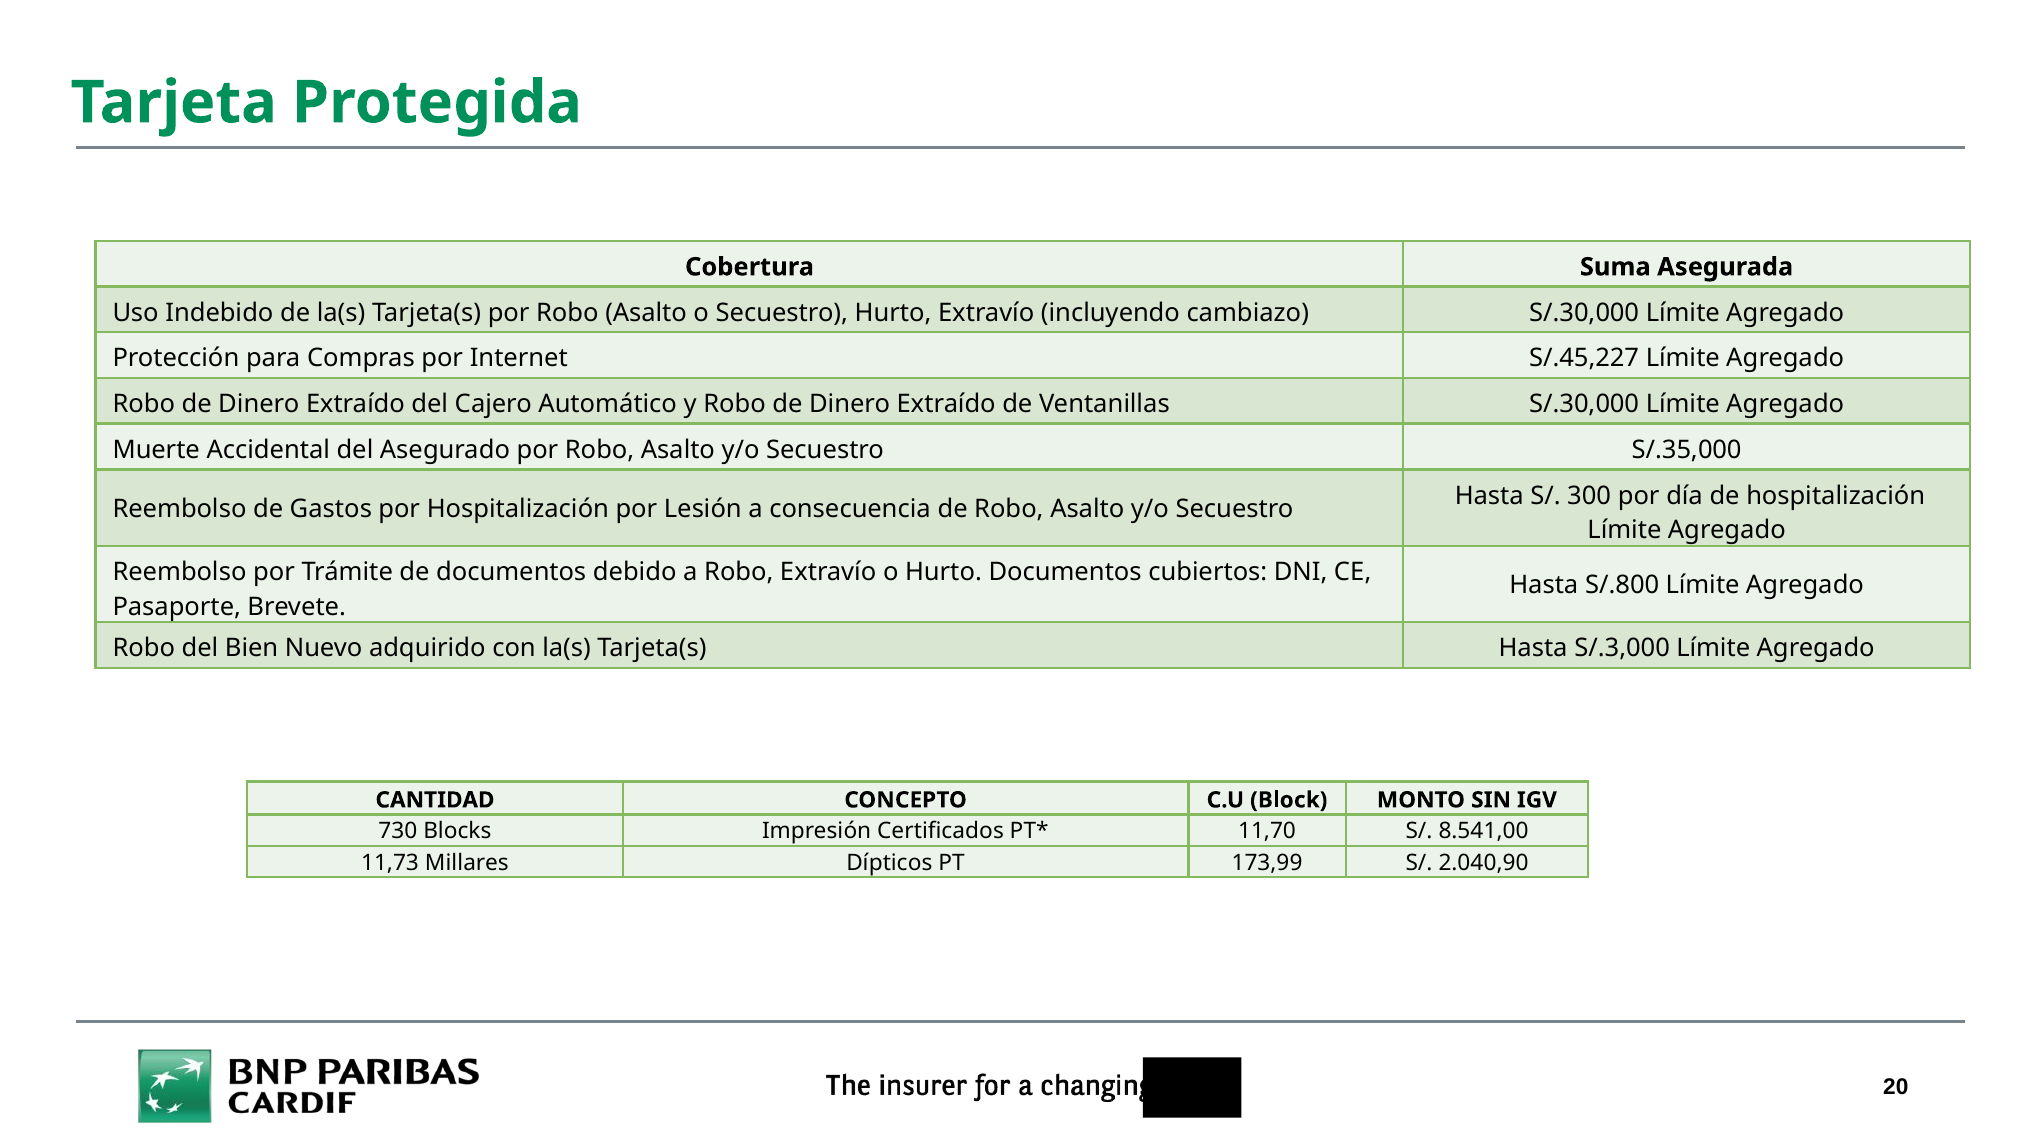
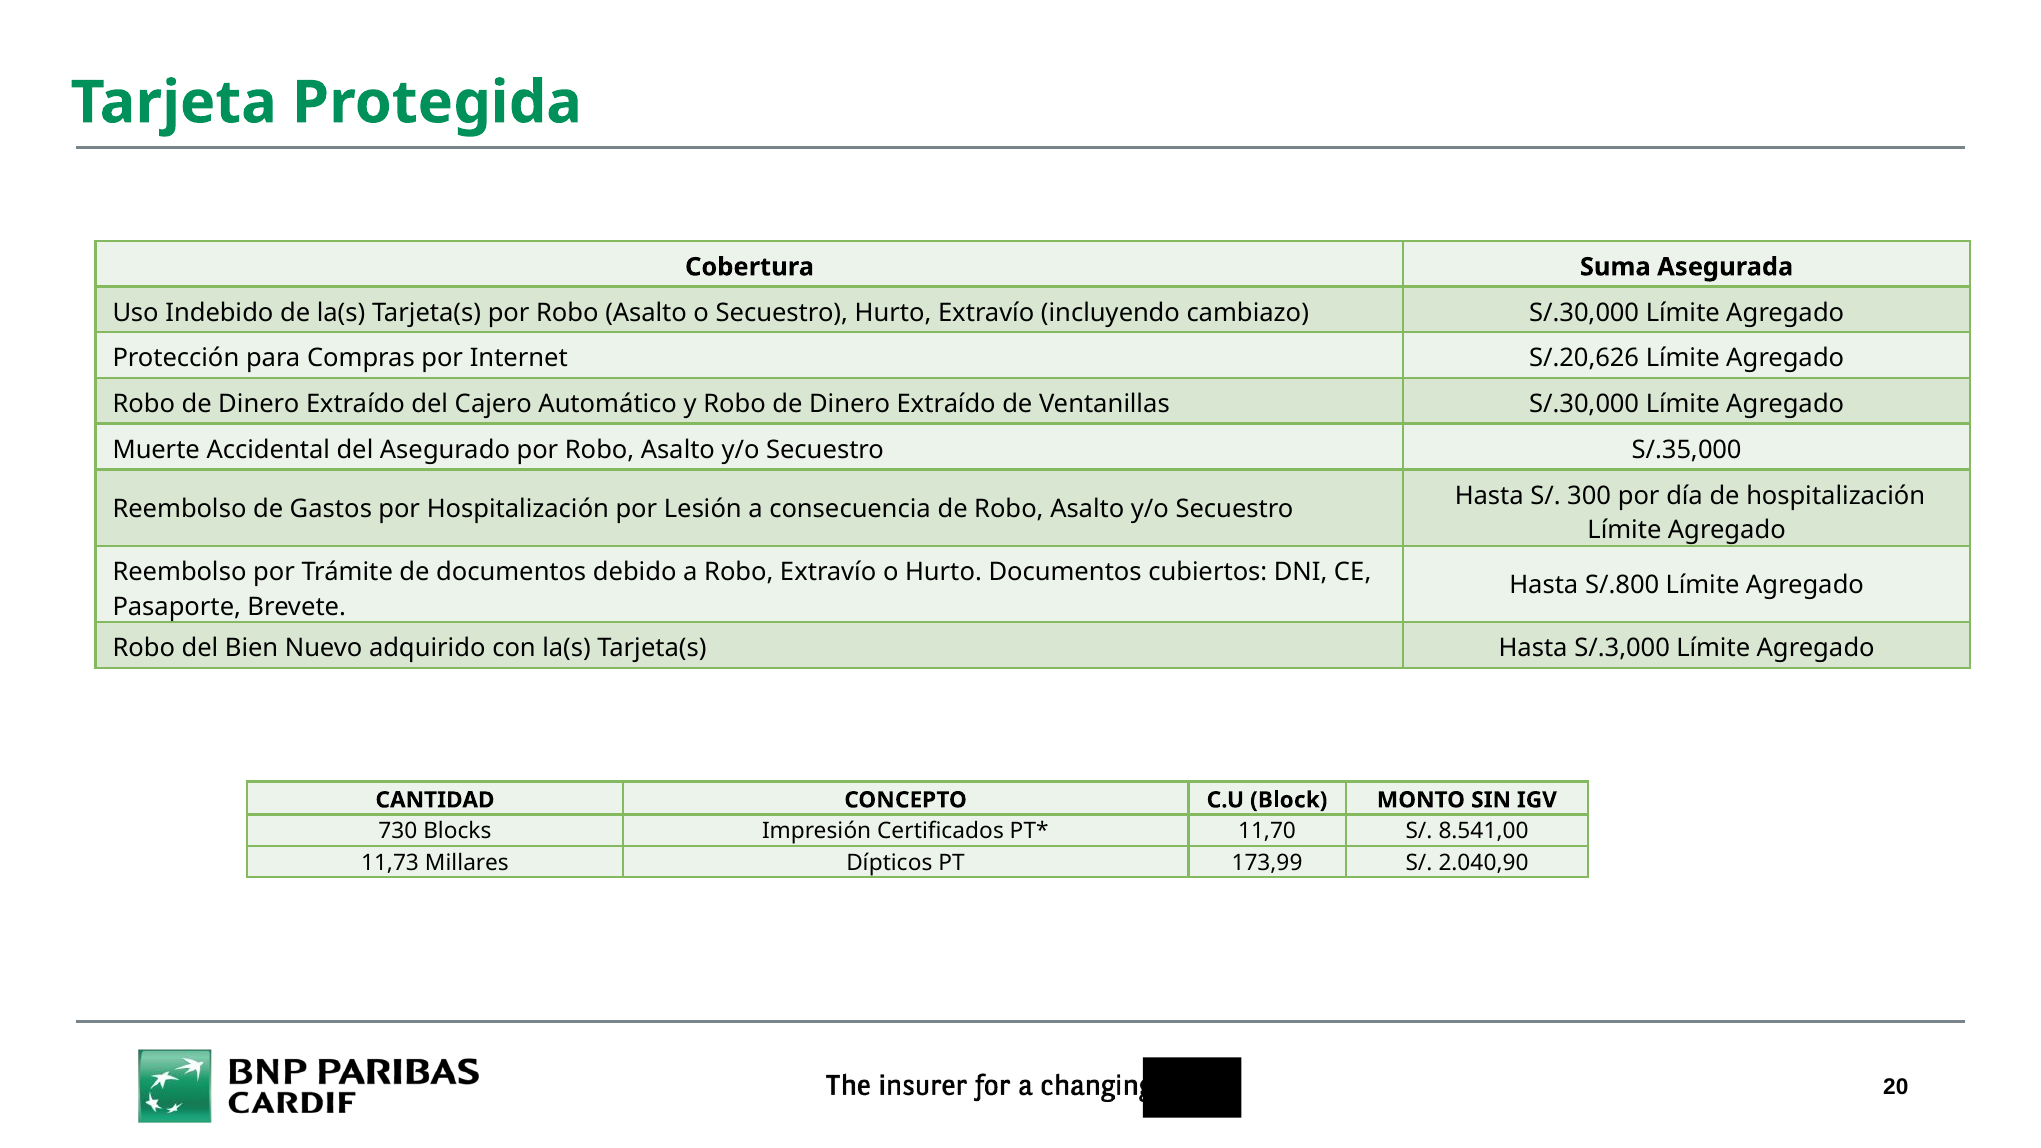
S/.45,227: S/.45,227 -> S/.20,626
